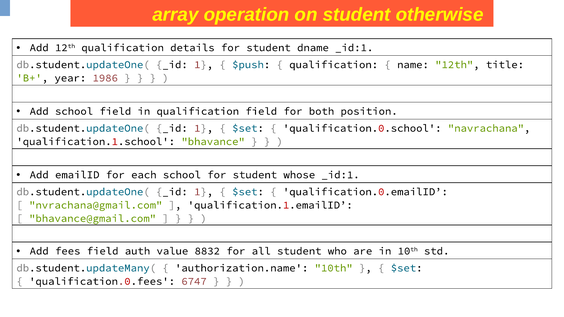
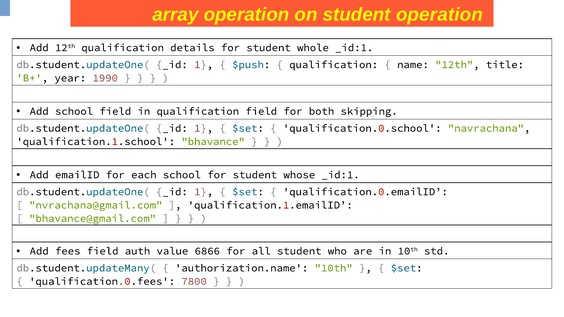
student otherwise: otherwise -> operation
dname: dname -> whole
1986: 1986 -> 1990
position: position -> skipping
8832: 8832 -> 6866
6747: 6747 -> 7800
